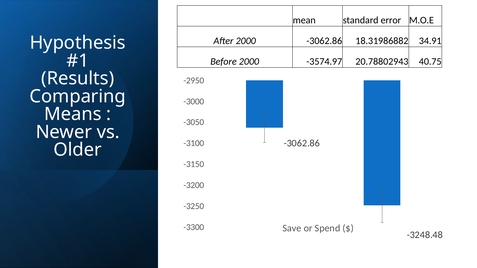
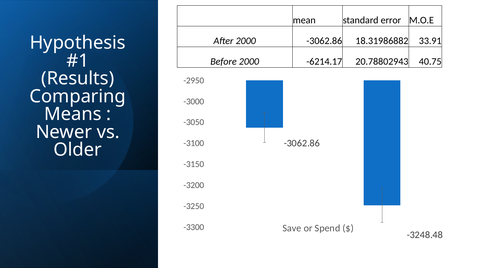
34.91: 34.91 -> 33.91
-3574.97: -3574.97 -> -6214.17
